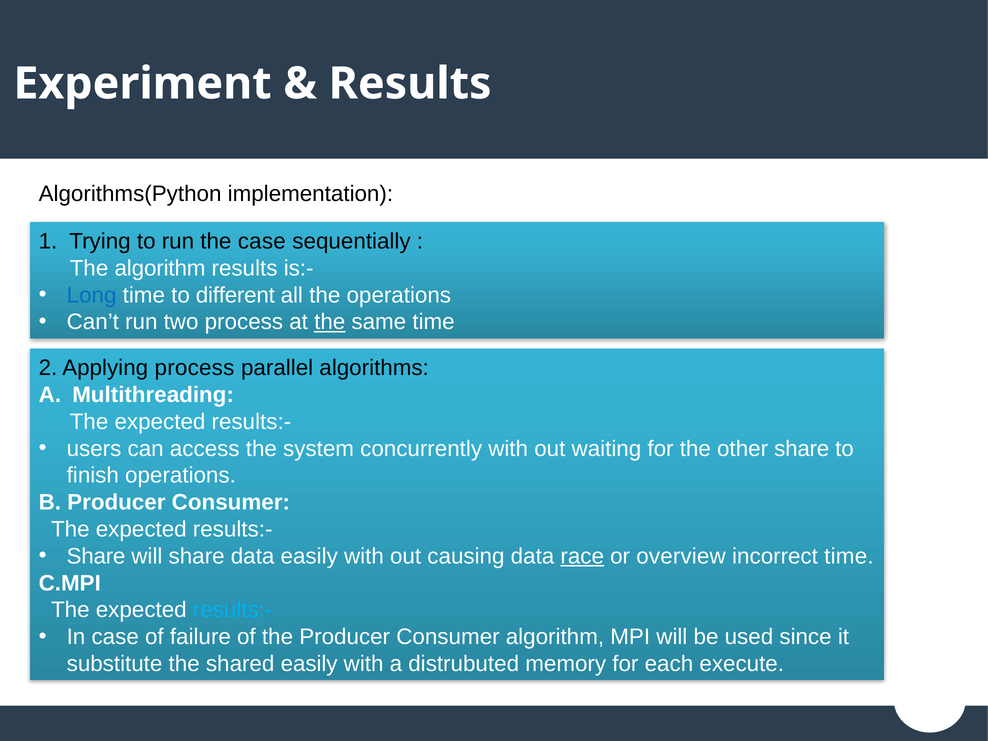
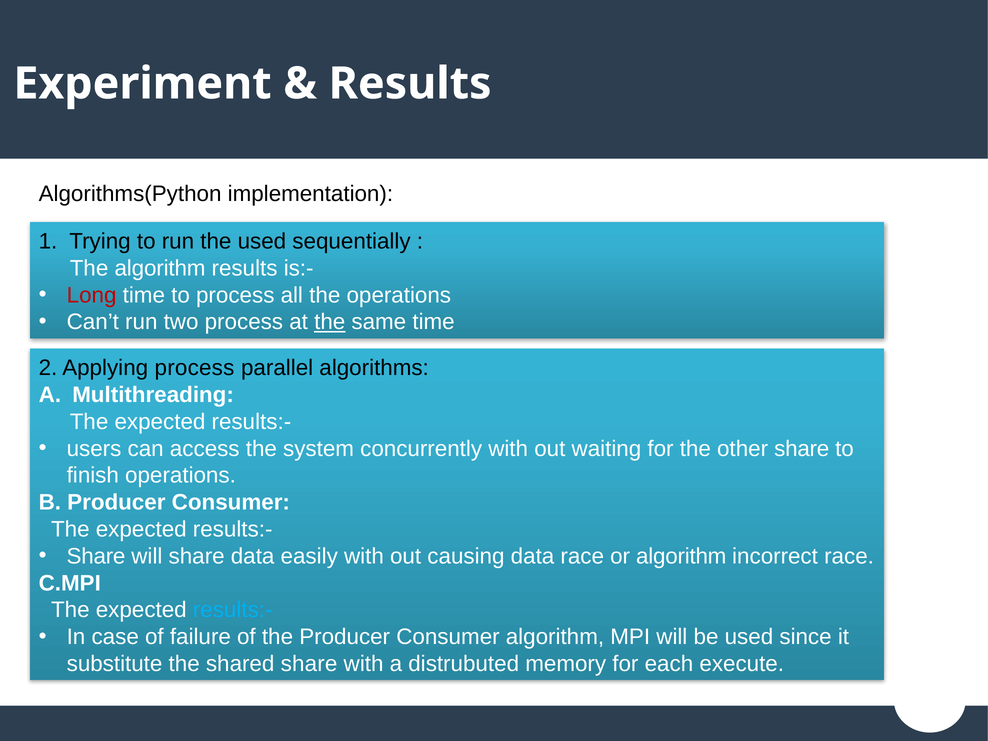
the case: case -> used
Long colour: blue -> red
to different: different -> process
race at (582, 556) underline: present -> none
or overview: overview -> algorithm
incorrect time: time -> race
shared easily: easily -> share
